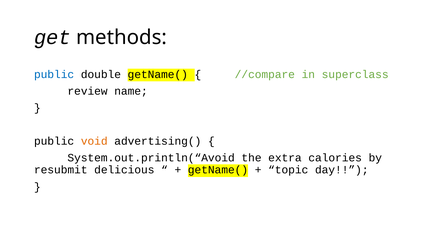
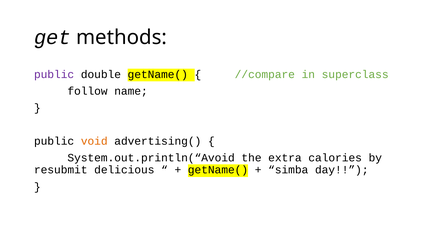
public at (54, 74) colour: blue -> purple
review: review -> follow
topic: topic -> simba
